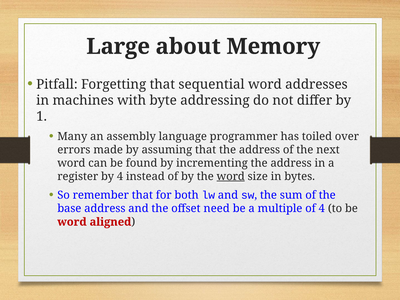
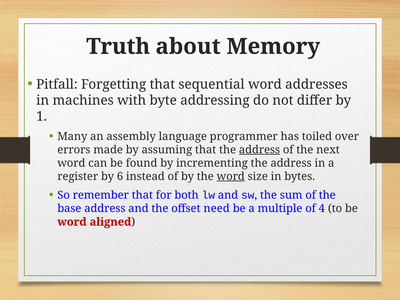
Large: Large -> Truth
address at (260, 150) underline: none -> present
by 4: 4 -> 6
